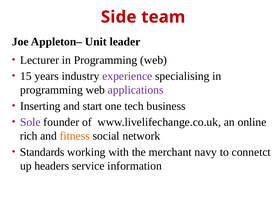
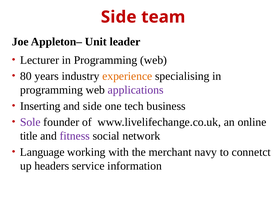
15: 15 -> 80
experience colour: purple -> orange
and start: start -> side
rich: rich -> title
fitness colour: orange -> purple
Standards: Standards -> Language
